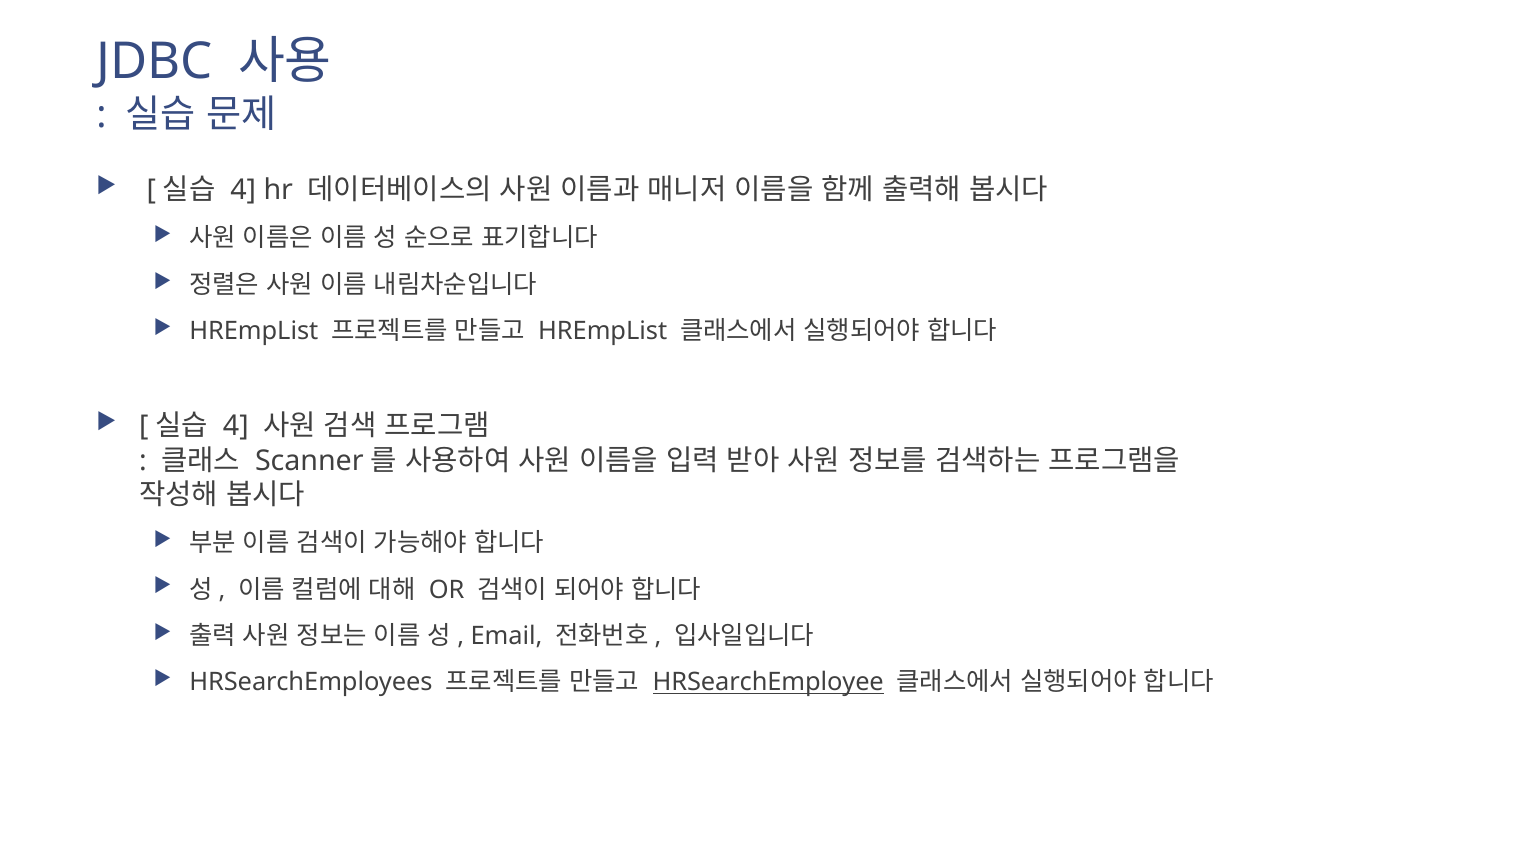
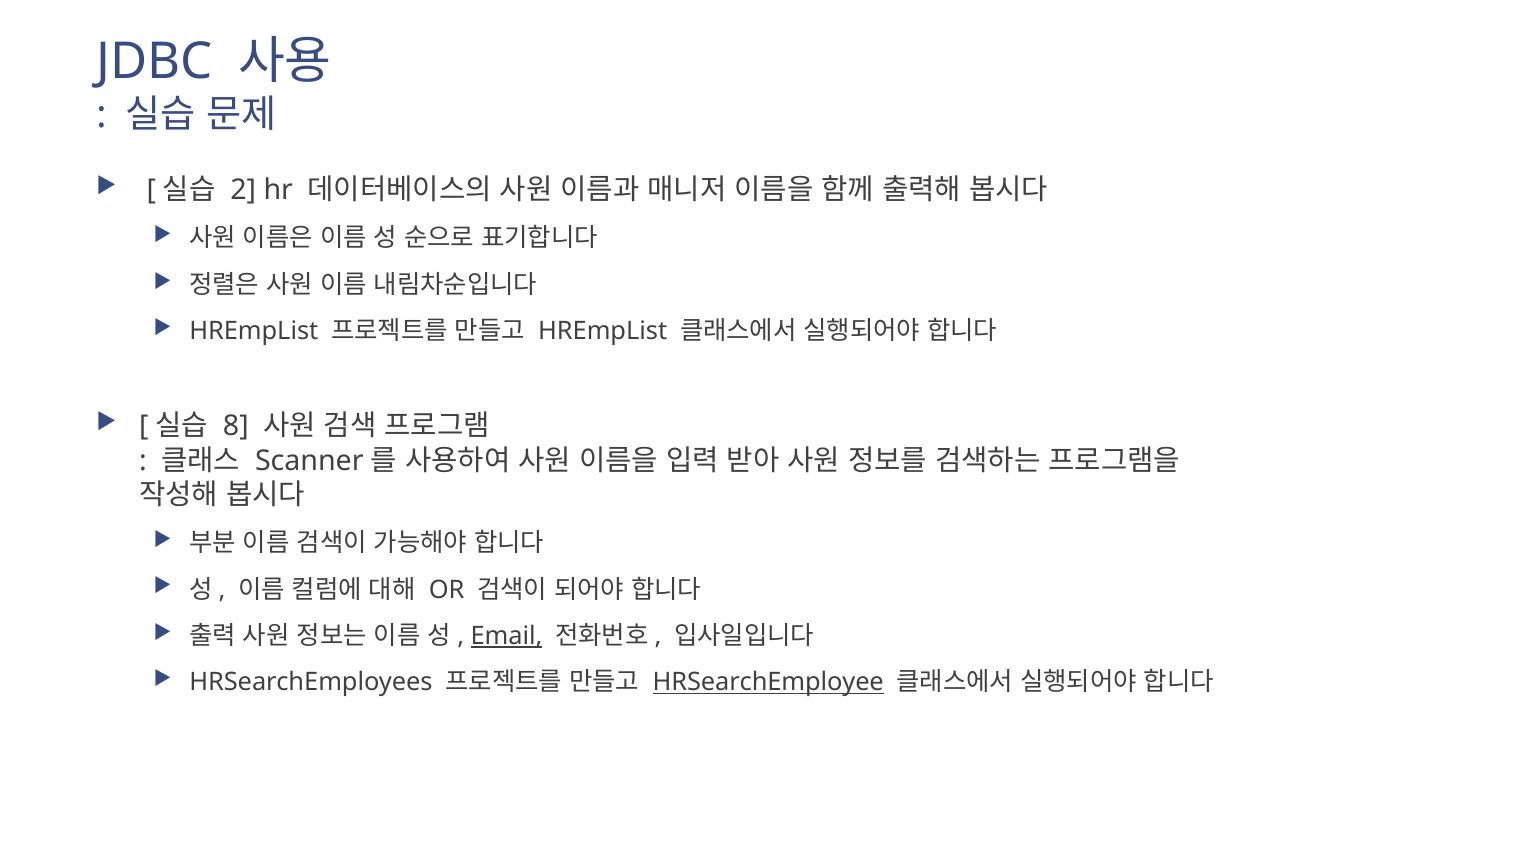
4 at (243, 190): 4 -> 2
4 at (236, 426): 4 -> 8
Email underline: none -> present
